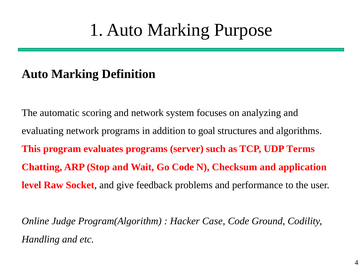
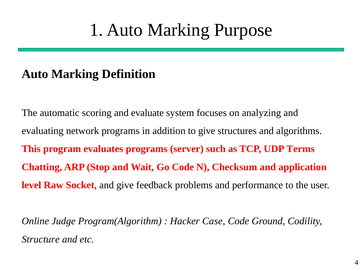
and network: network -> evaluate
to goal: goal -> give
Handling: Handling -> Structure
